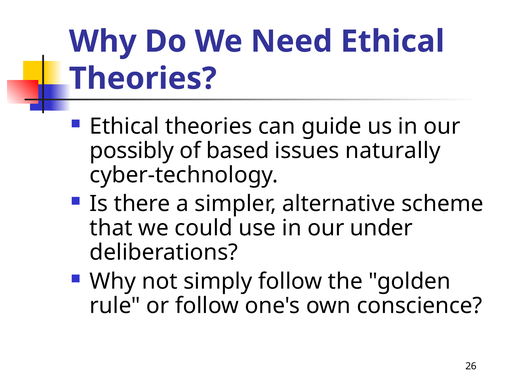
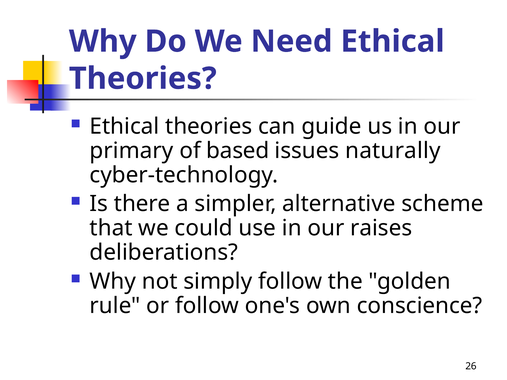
possibly: possibly -> primary
under: under -> raises
